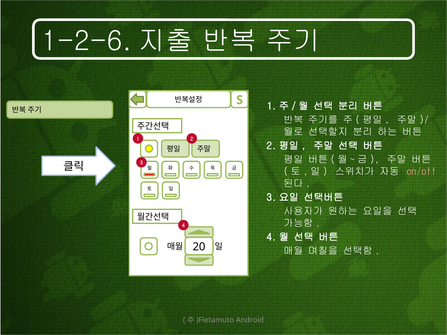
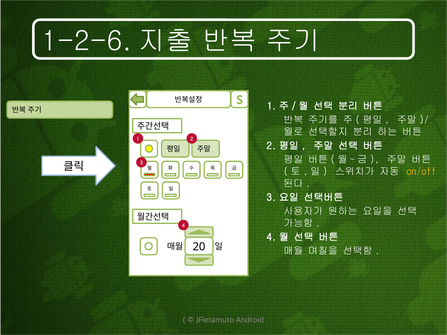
on/off colour: pink -> yellow
